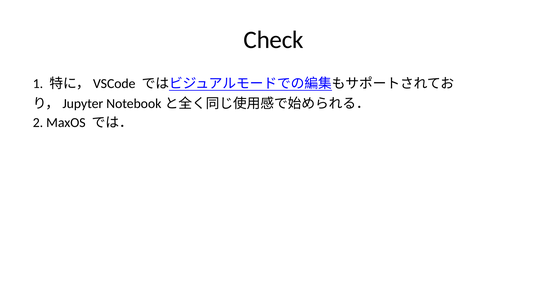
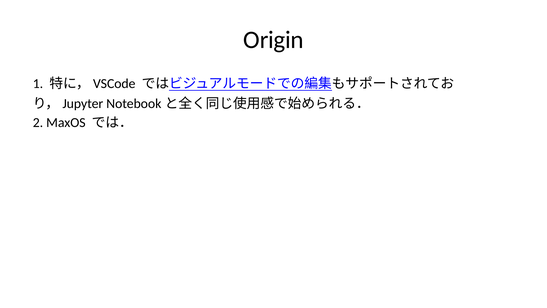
Check: Check -> Origin
